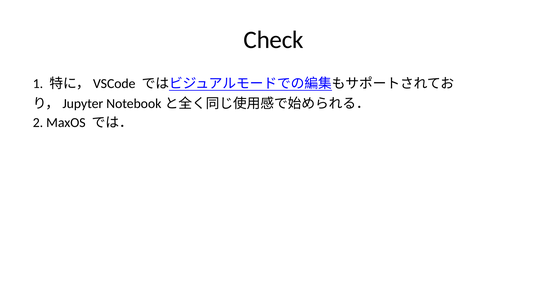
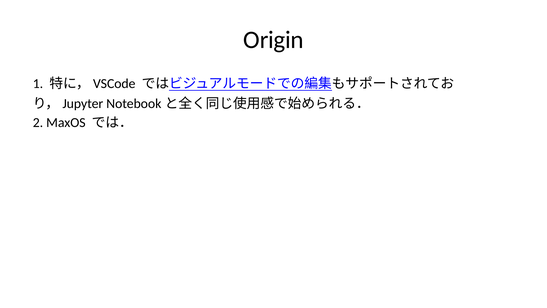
Check: Check -> Origin
